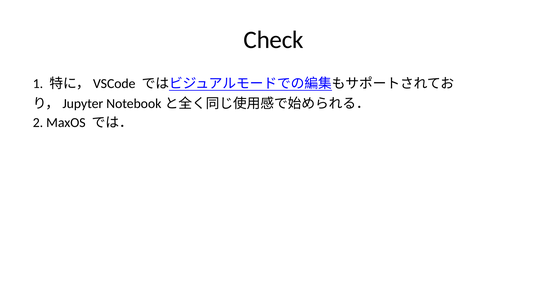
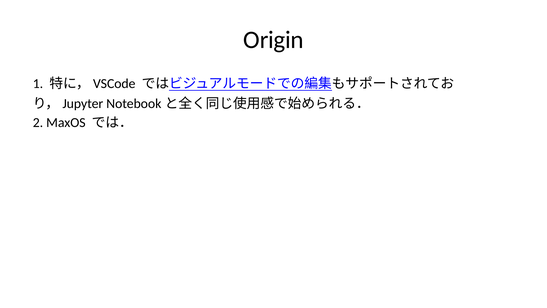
Check: Check -> Origin
